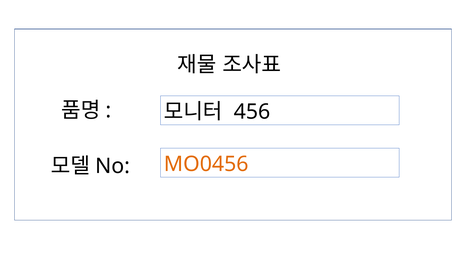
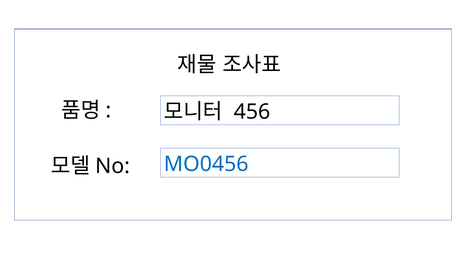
MO0456 colour: orange -> blue
